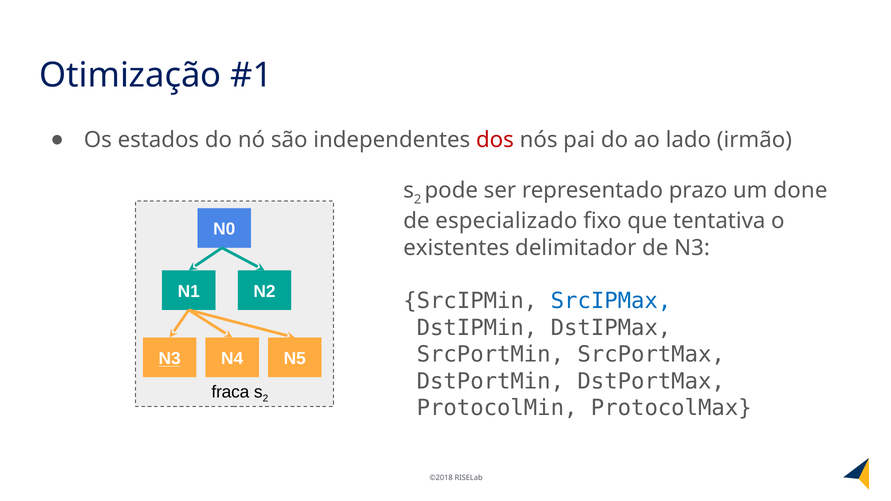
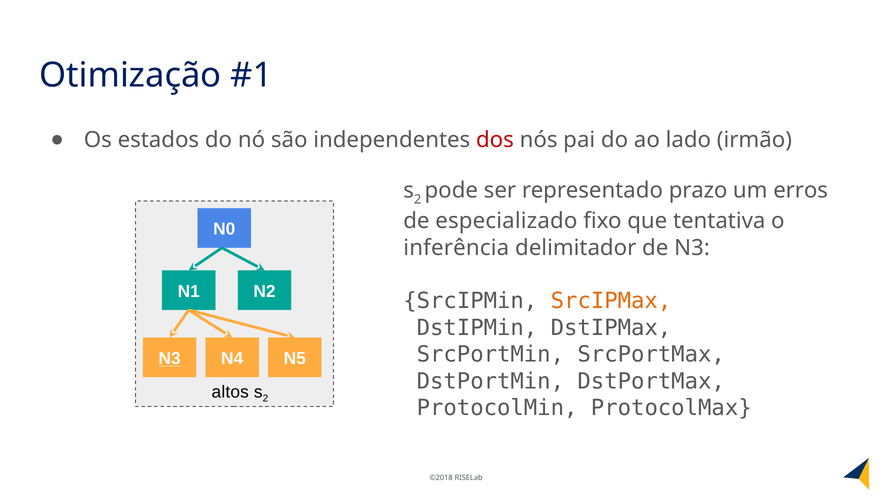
done: done -> erros
existentes: existentes -> inferência
SrcIPMax colour: blue -> orange
fraca: fraca -> altos
